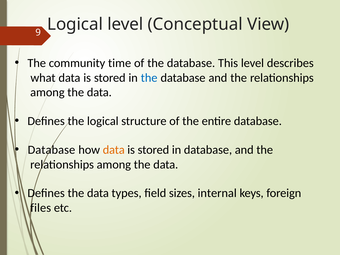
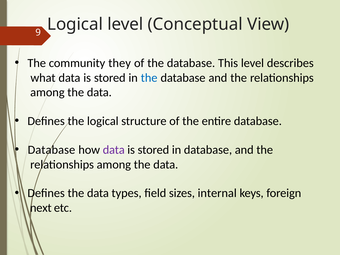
time: time -> they
data at (114, 150) colour: orange -> purple
files: files -> next
